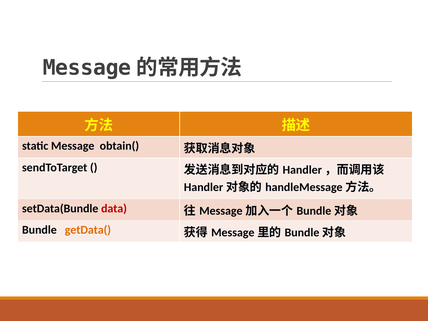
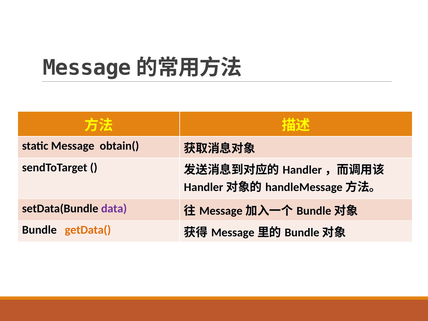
data colour: red -> purple
